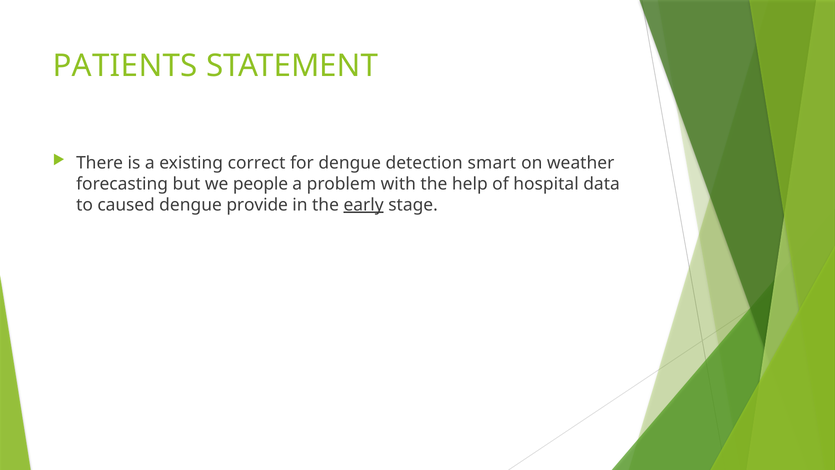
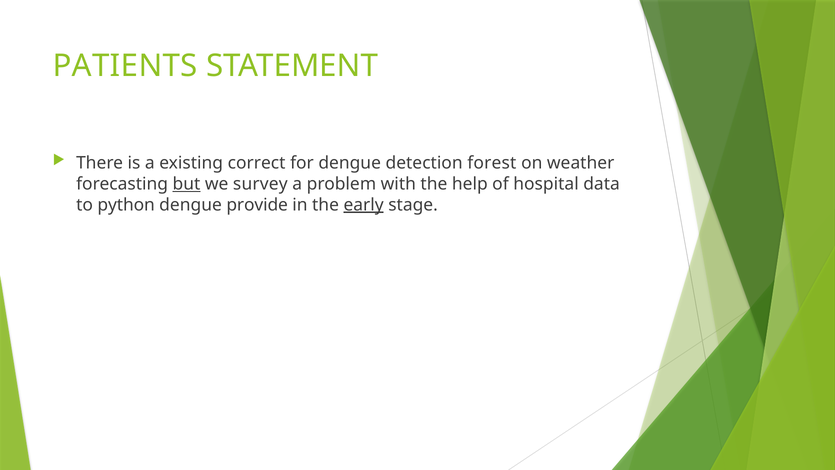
smart: smart -> forest
but underline: none -> present
people: people -> survey
caused: caused -> python
